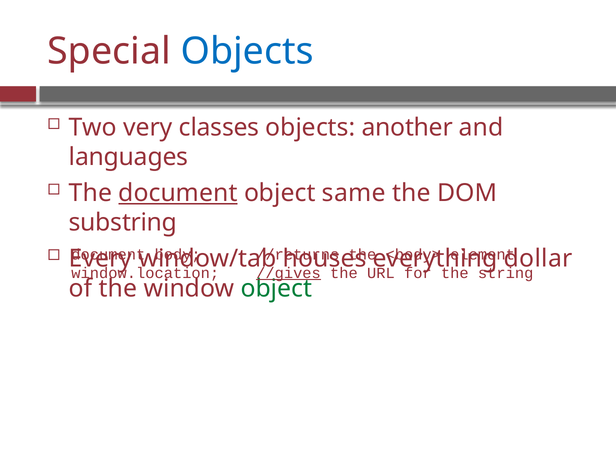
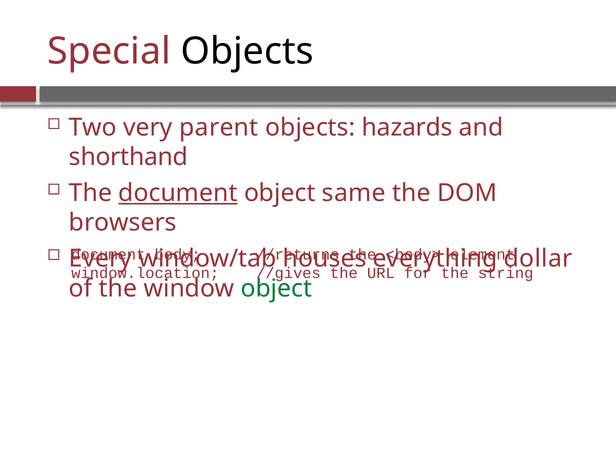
Objects at (247, 51) colour: blue -> black
classes: classes -> parent
another: another -> hazards
languages: languages -> shorthand
substring: substring -> browsers
//gives underline: present -> none
